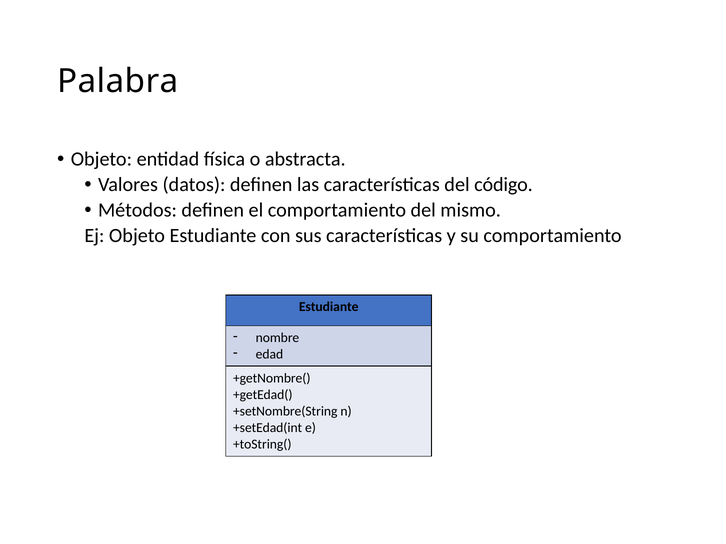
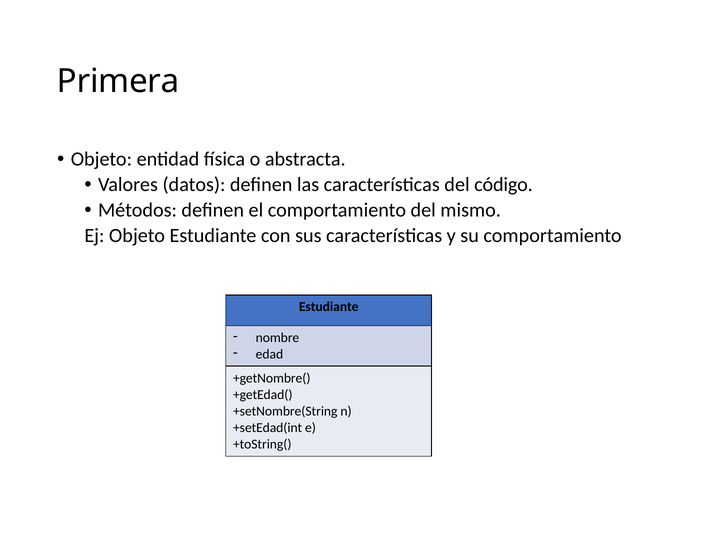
Palabra: Palabra -> Primera
